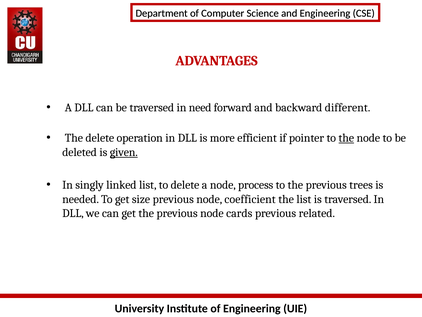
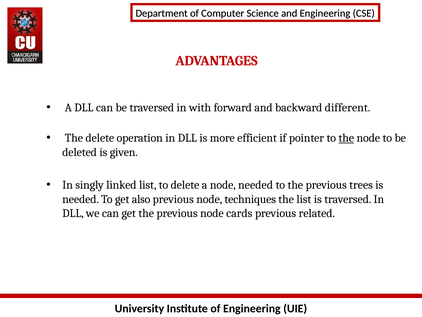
need: need -> with
given underline: present -> none
node process: process -> needed
size: size -> also
coefficient: coefficient -> techniques
